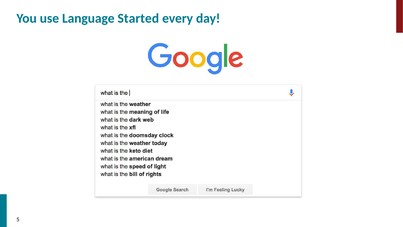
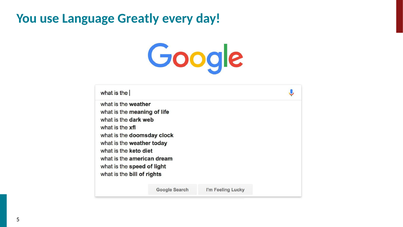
Started: Started -> Greatly
